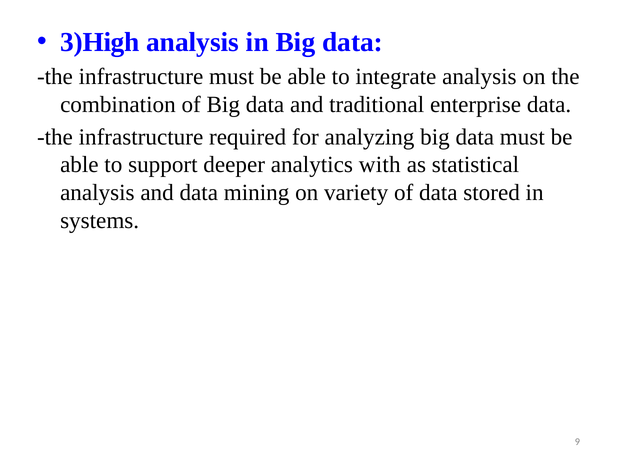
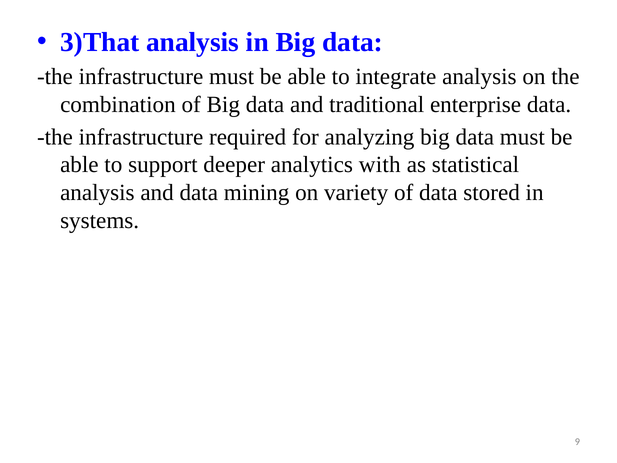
3)High: 3)High -> 3)That
